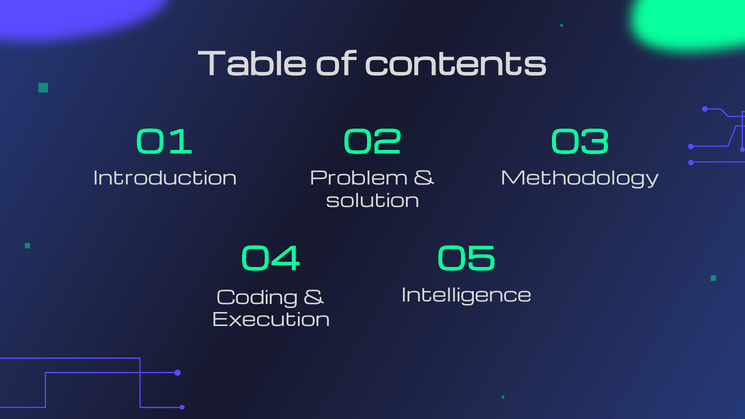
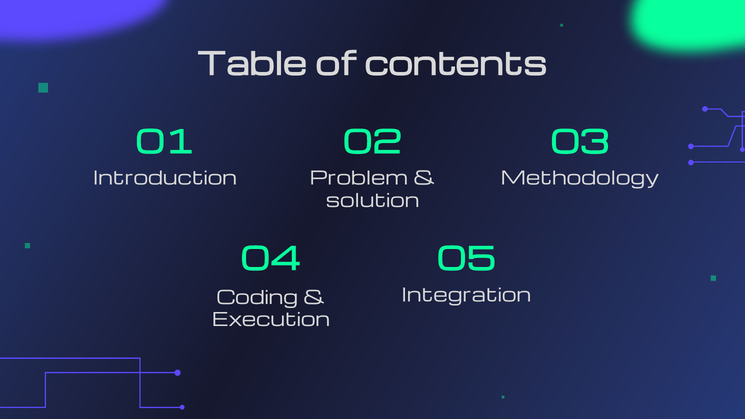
Intelligence: Intelligence -> Integration
